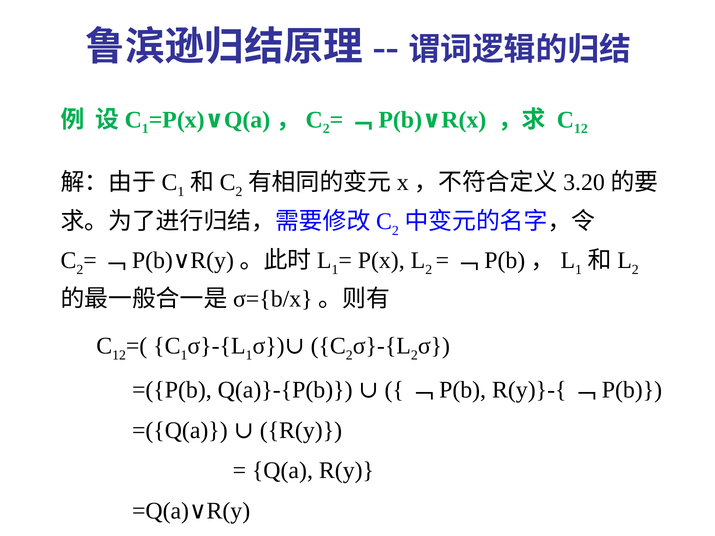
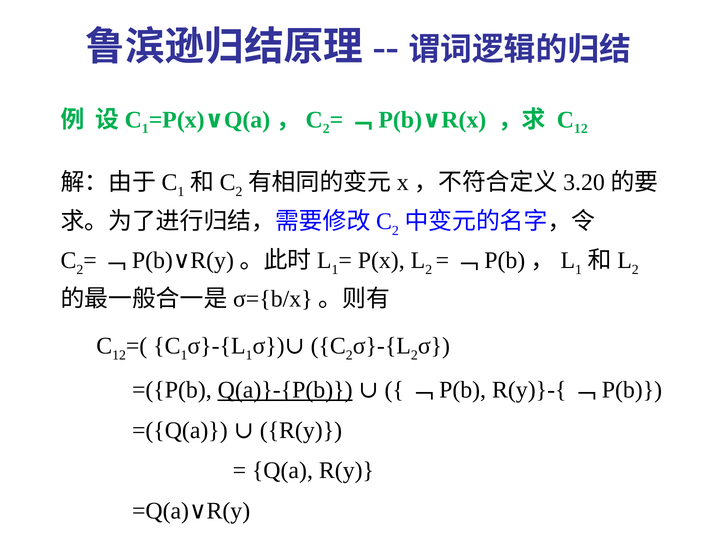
Q(a)}-{P(b underline: none -> present
